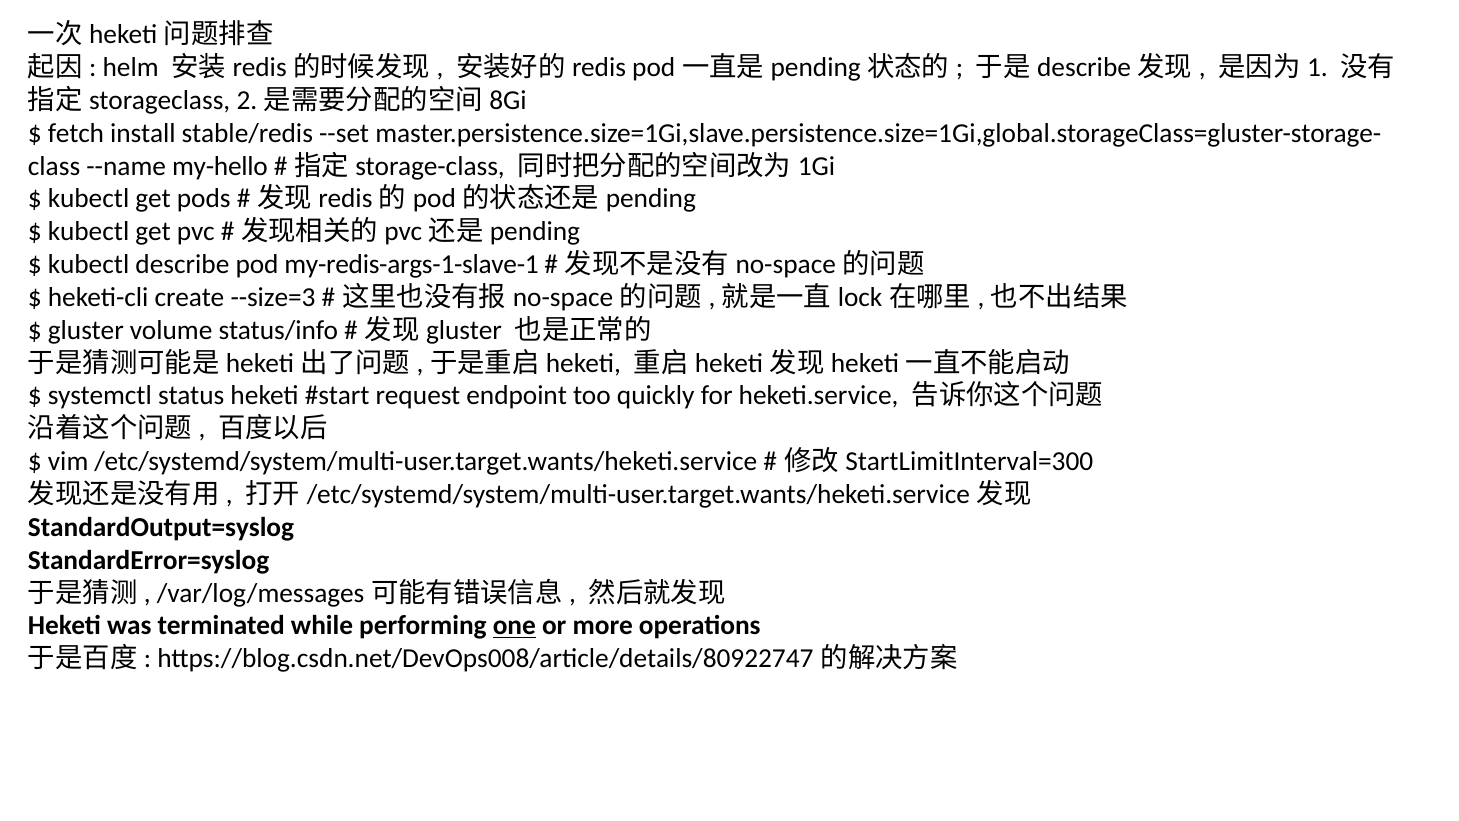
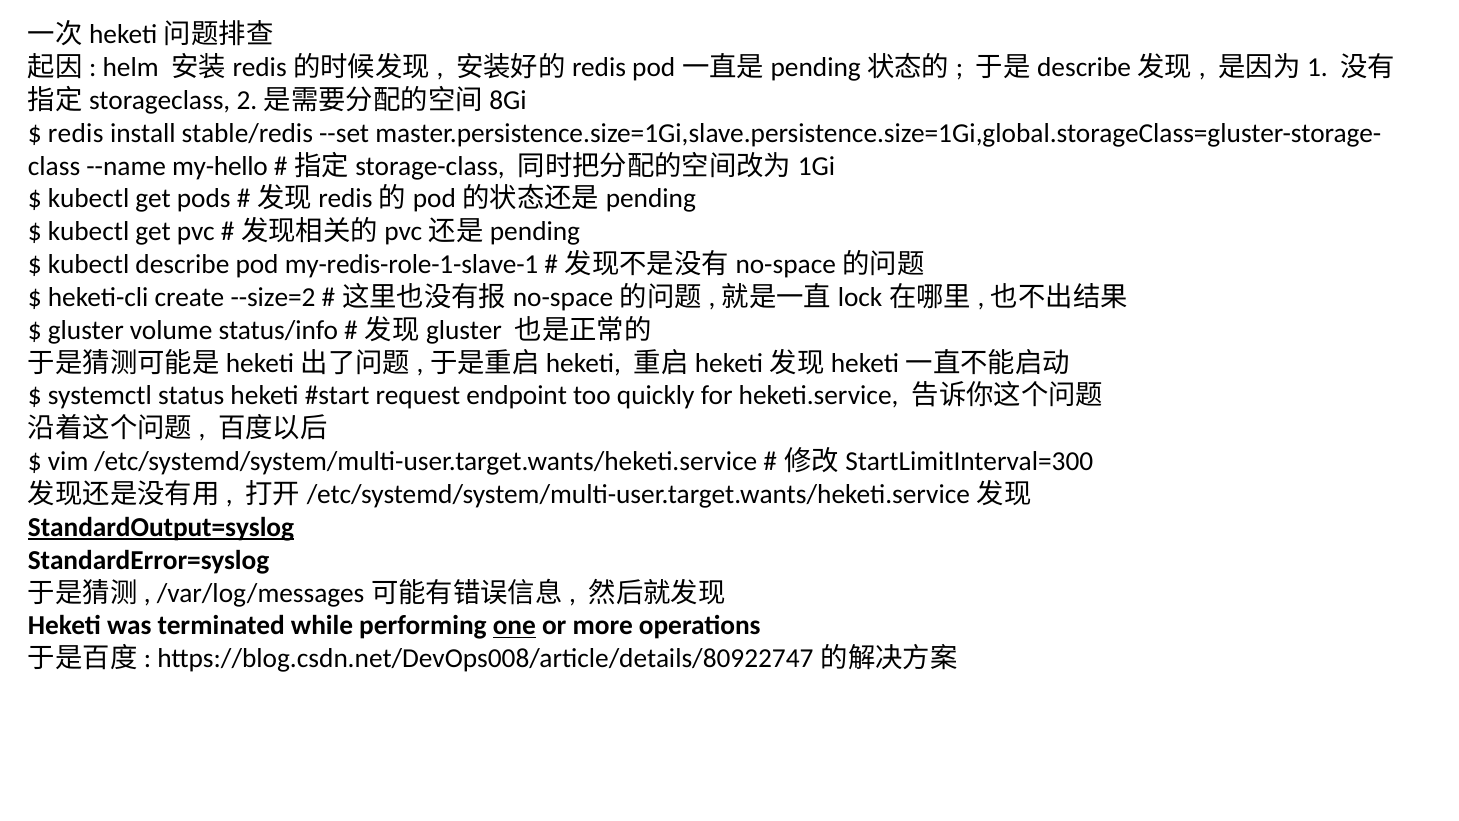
fetch: fetch -> redis
my-redis-args-1-slave-1: my-redis-args-1-slave-1 -> my-redis-role-1-slave-1
--size=3: --size=3 -> --size=2
StandardOutput=syslog underline: none -> present
